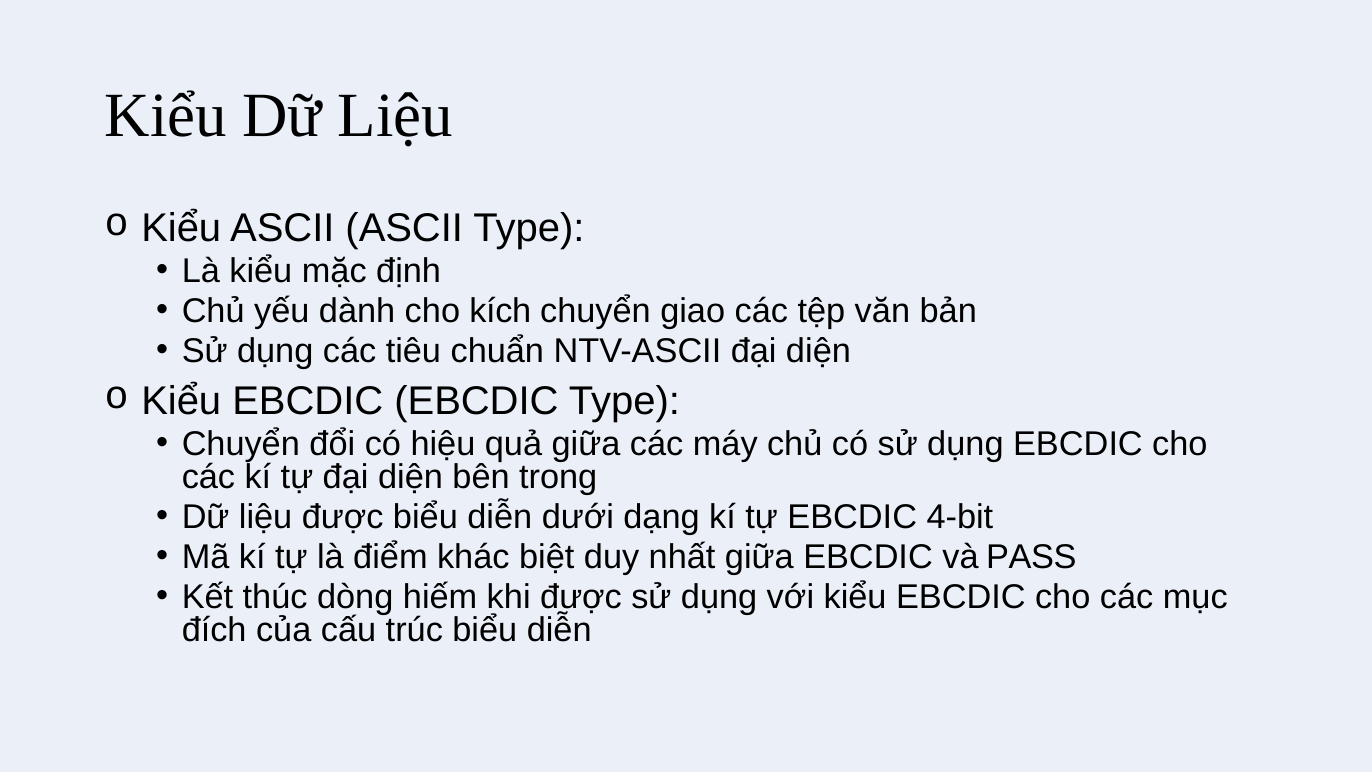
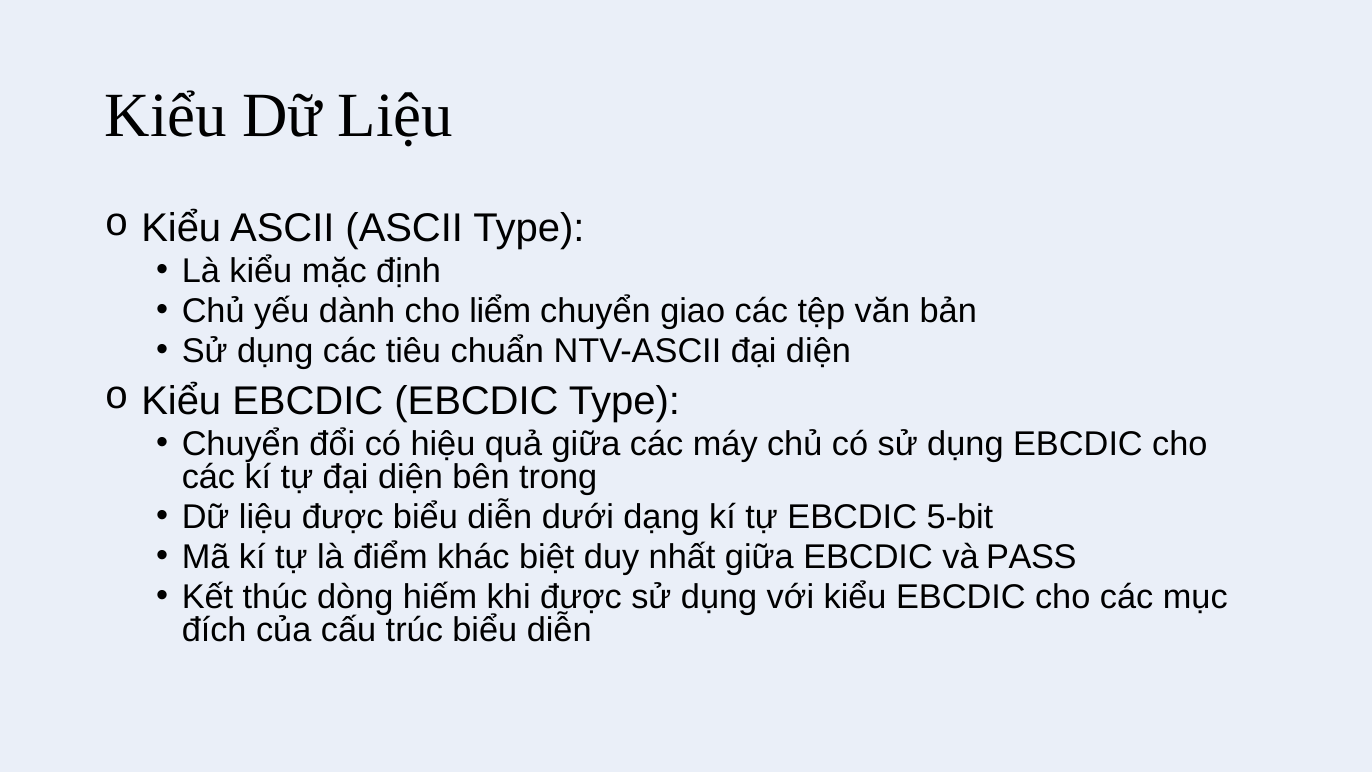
kích: kích -> liểm
4-bit: 4-bit -> 5-bit
